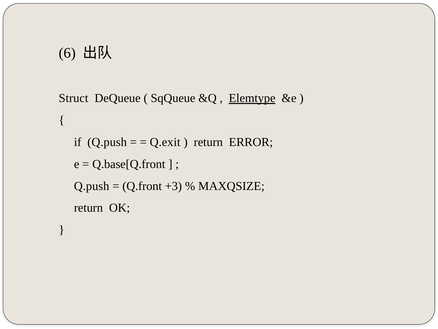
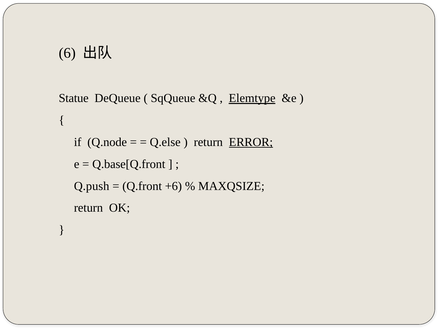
Struct: Struct -> Statue
if Q.push: Q.push -> Q.node
Q.exit: Q.exit -> Q.else
ERROR underline: none -> present
+3: +3 -> +6
